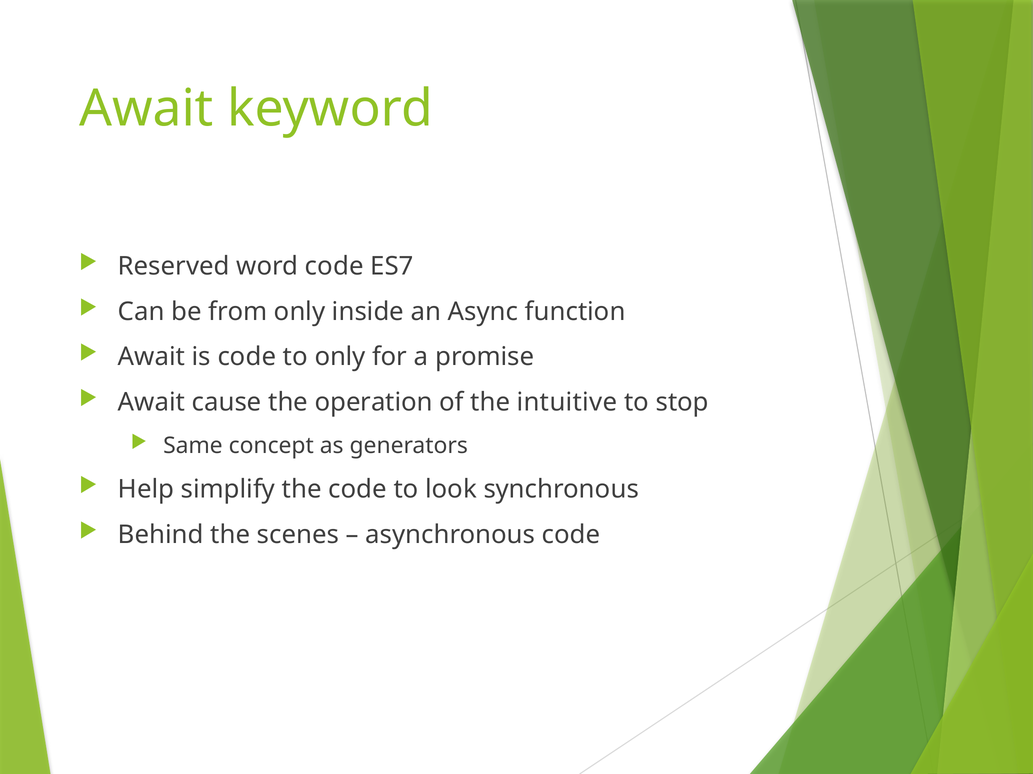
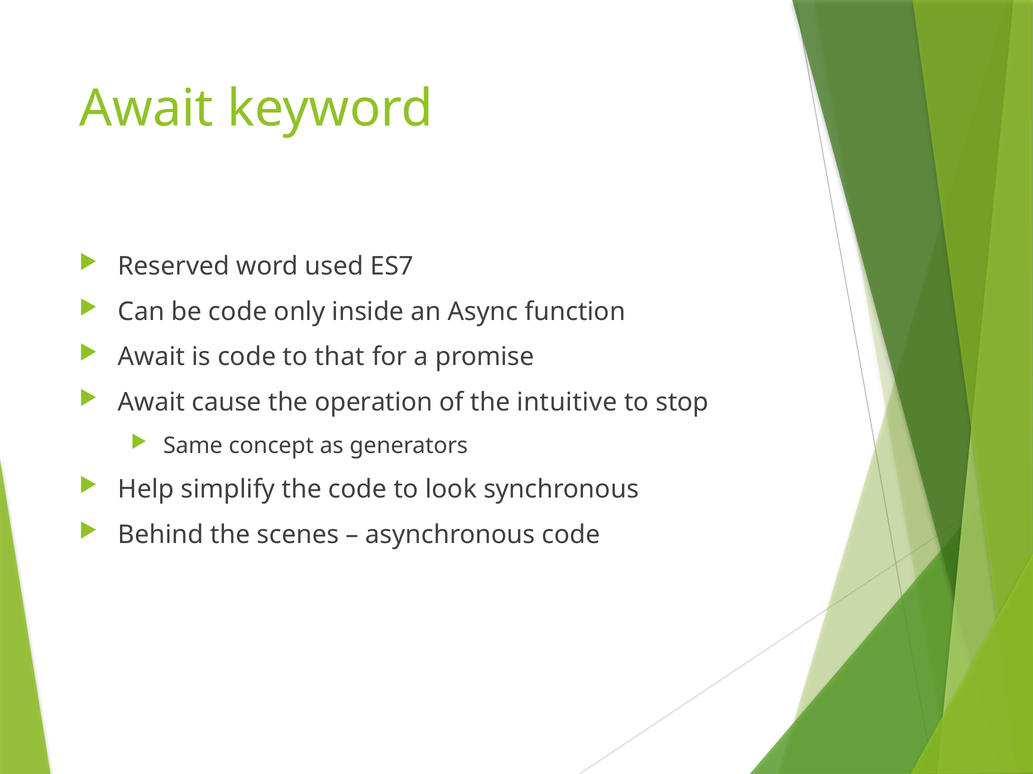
word code: code -> used
be from: from -> code
to only: only -> that
